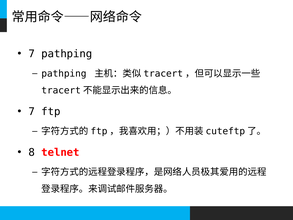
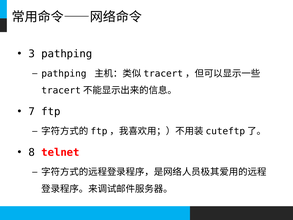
7 at (32, 54): 7 -> 3
